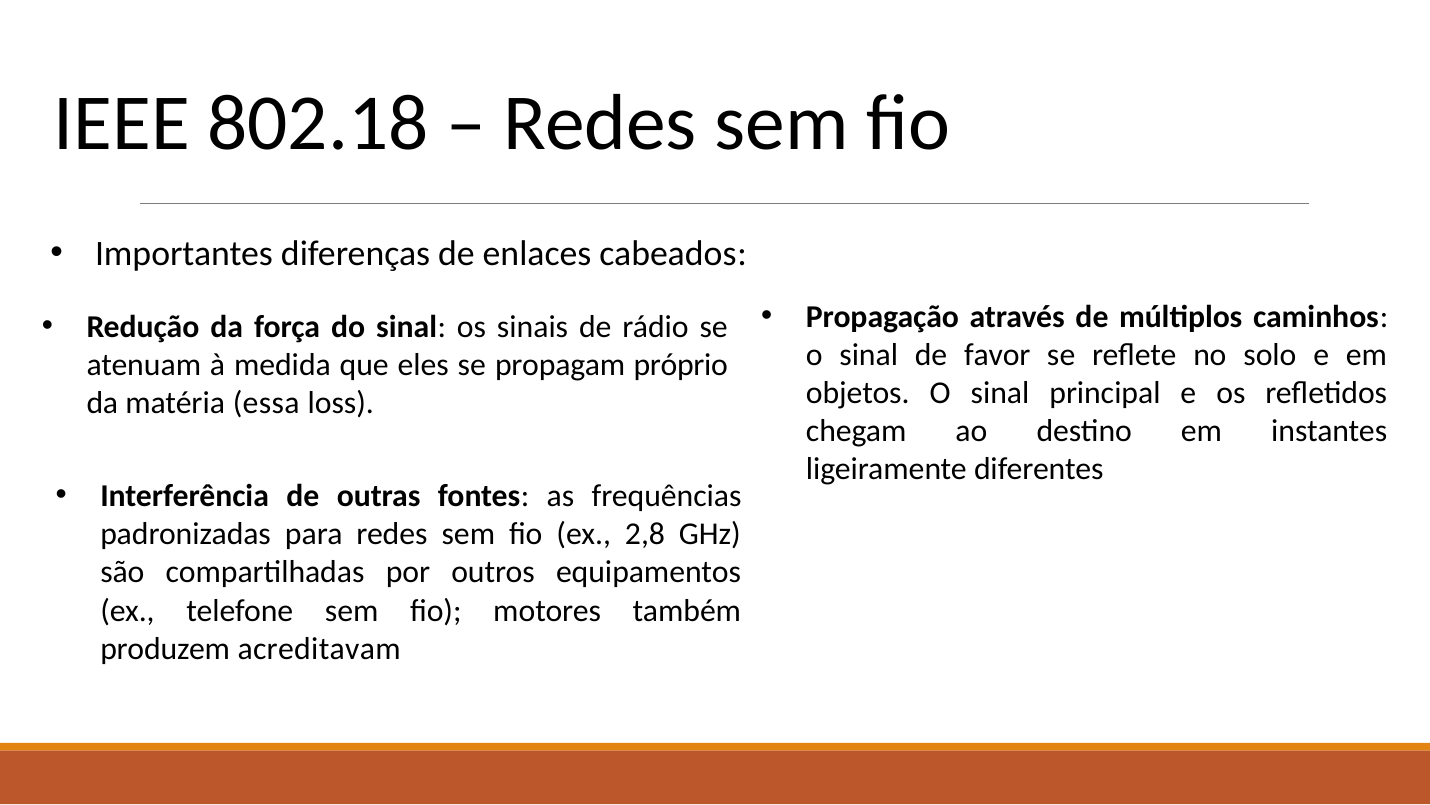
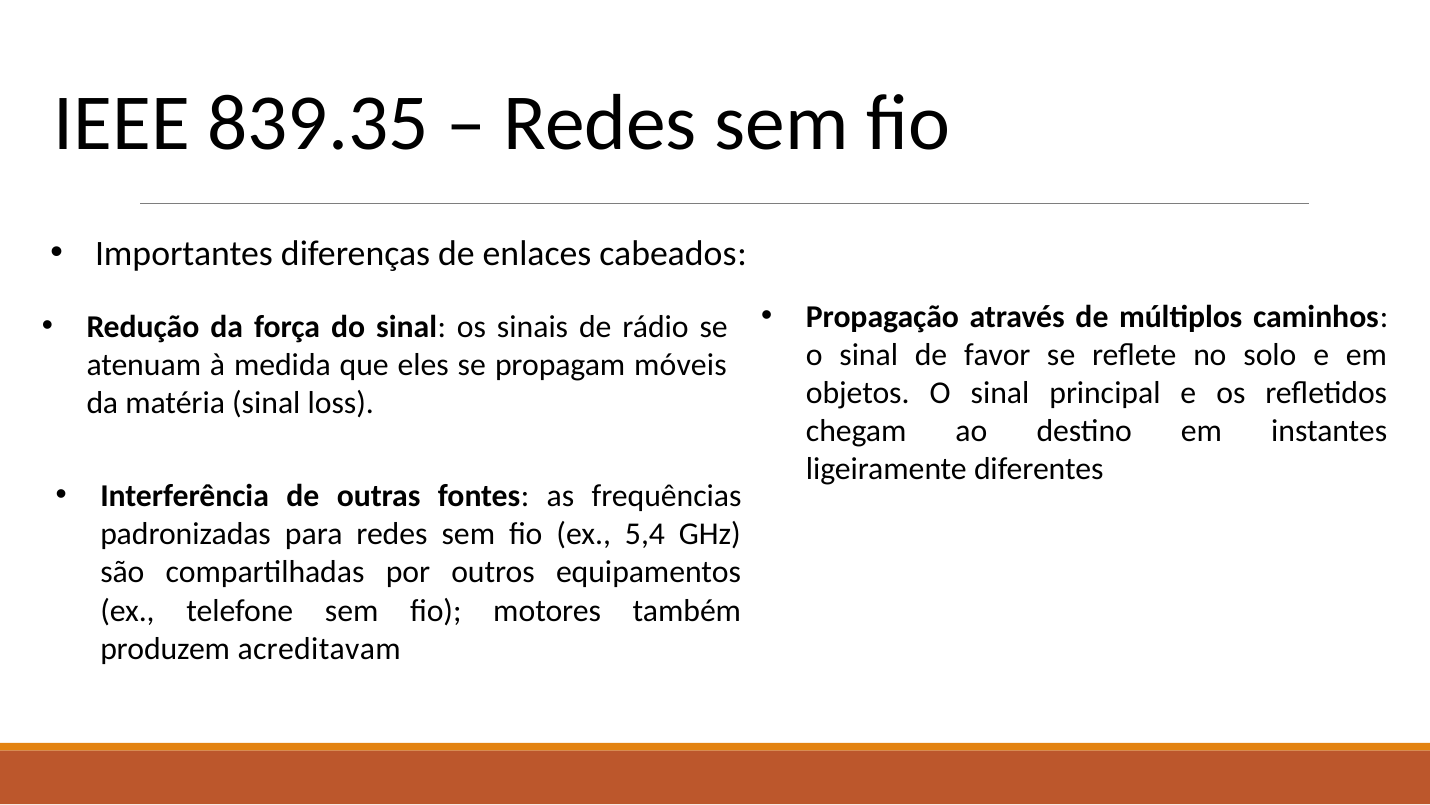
802.18: 802.18 -> 839.35
próprio: próprio -> móveis
matéria essa: essa -> sinal
2,8: 2,8 -> 5,4
